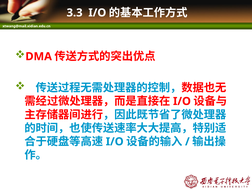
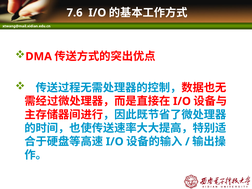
3.3: 3.3 -> 7.6
